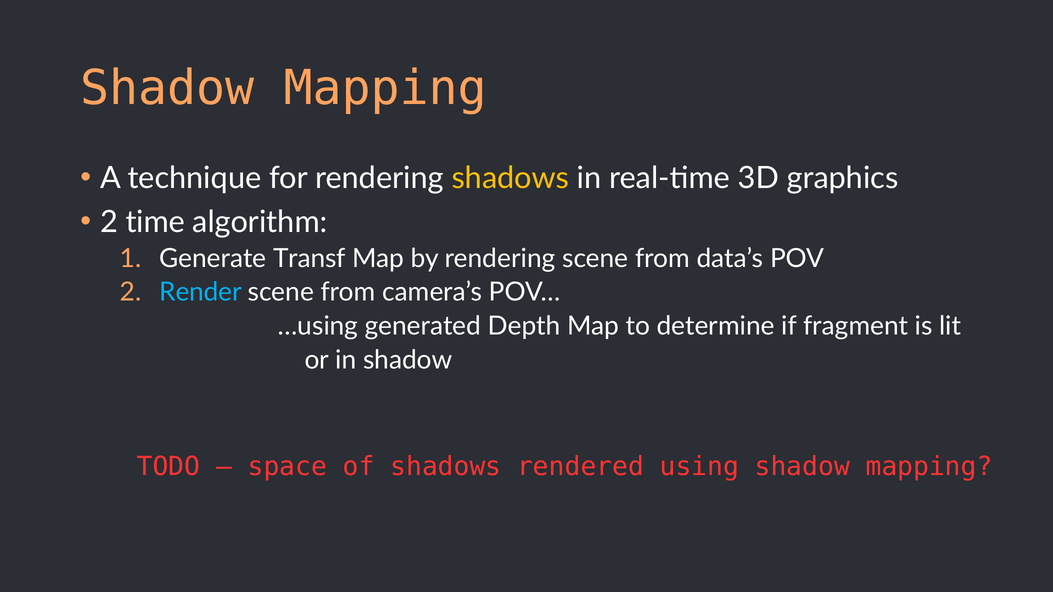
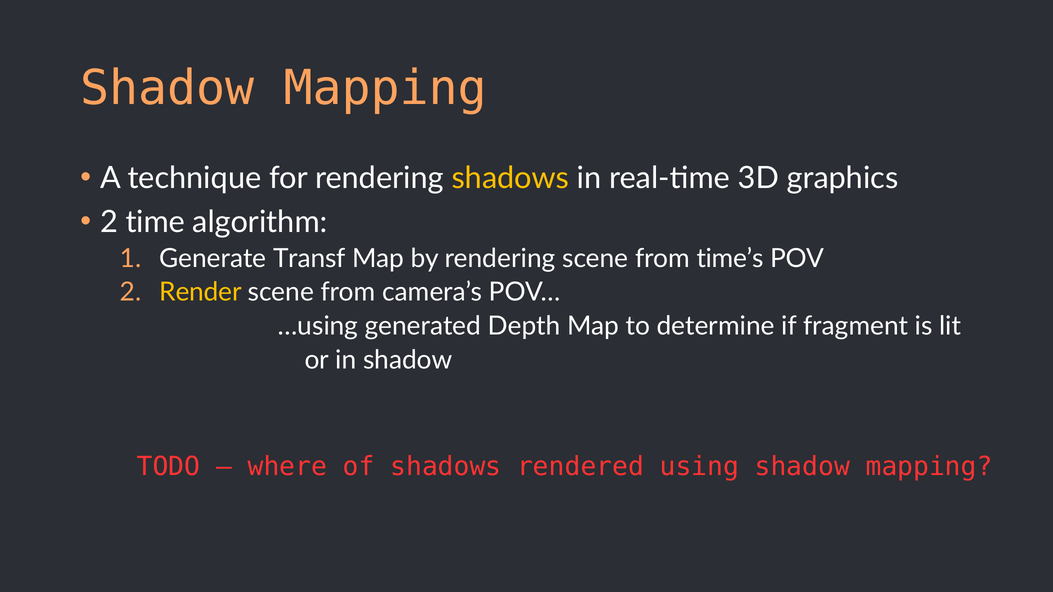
data’s: data’s -> time’s
Render colour: light blue -> yellow
space: space -> where
